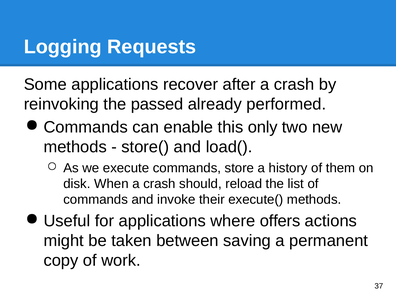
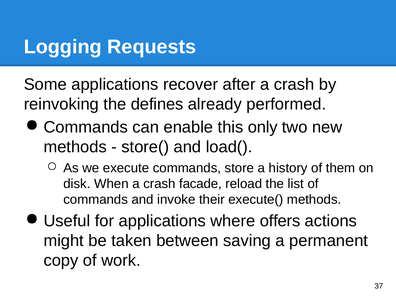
passed: passed -> defines
should: should -> facade
